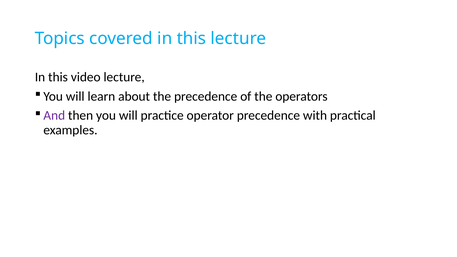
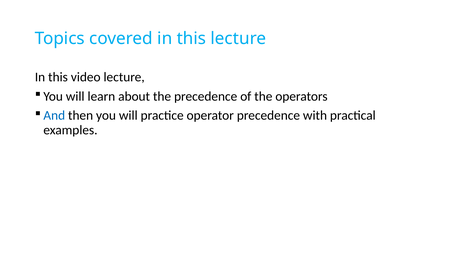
And colour: purple -> blue
